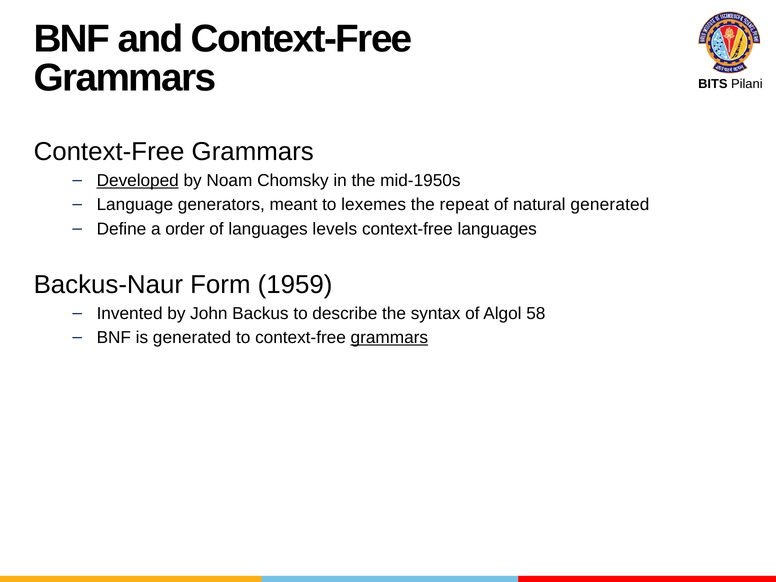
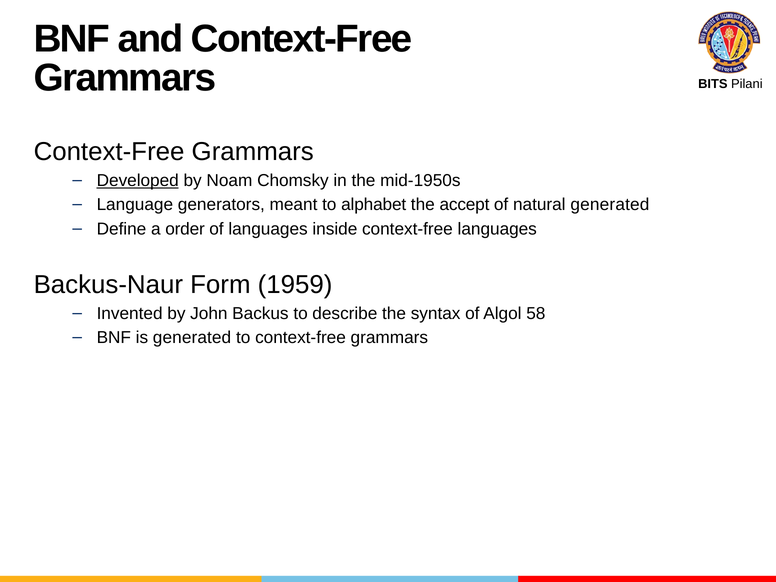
lexemes: lexemes -> alphabet
repeat: repeat -> accept
levels: levels -> inside
grammars at (389, 337) underline: present -> none
